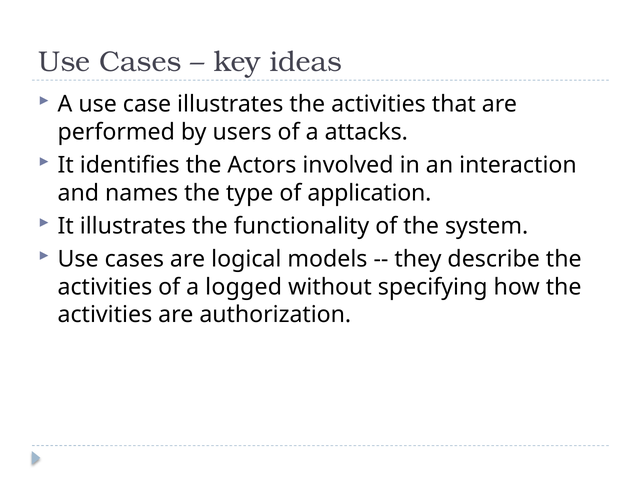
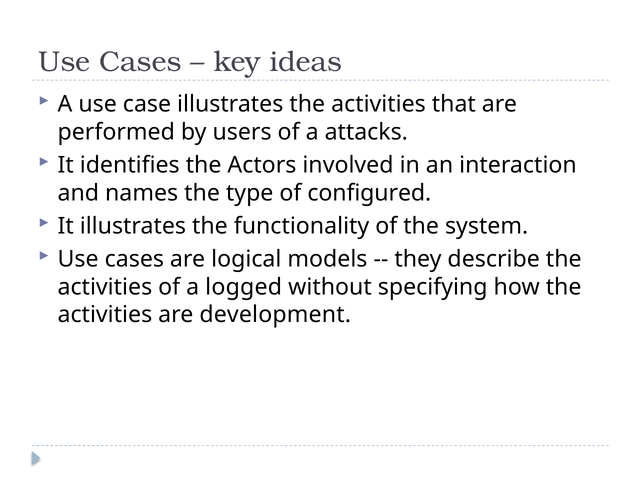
application: application -> configured
authorization: authorization -> development
